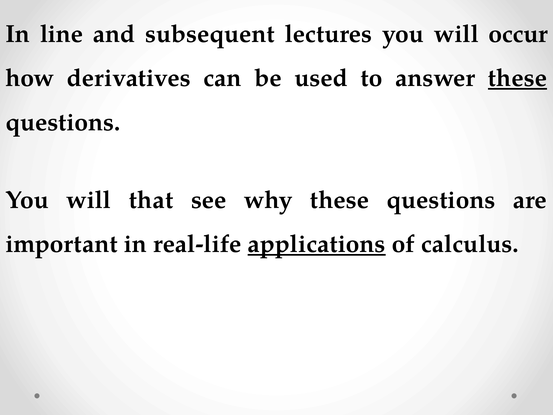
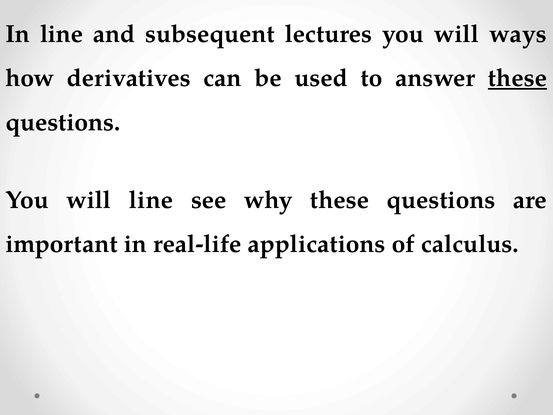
occur: occur -> ways
will that: that -> line
applications underline: present -> none
